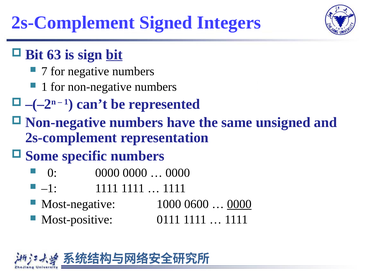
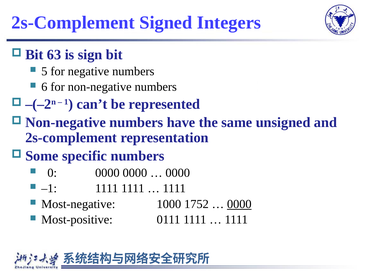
bit at (114, 55) underline: present -> none
7: 7 -> 5
1 at (44, 87): 1 -> 6
0600: 0600 -> 1752
